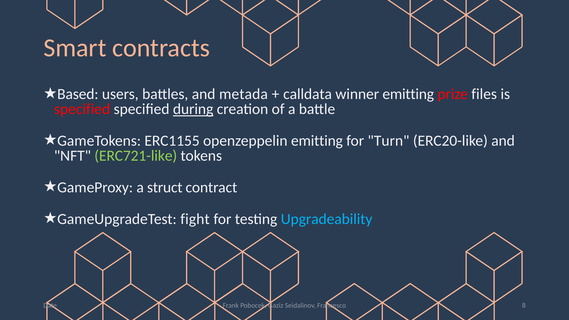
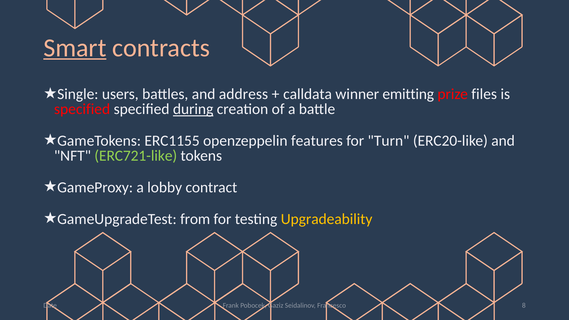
Smart underline: none -> present
Based: Based -> Single
metada: metada -> address
openzeppelin emitting: emitting -> features
struct: struct -> lobby
fight: fight -> from
Upgradeability colour: light blue -> yellow
